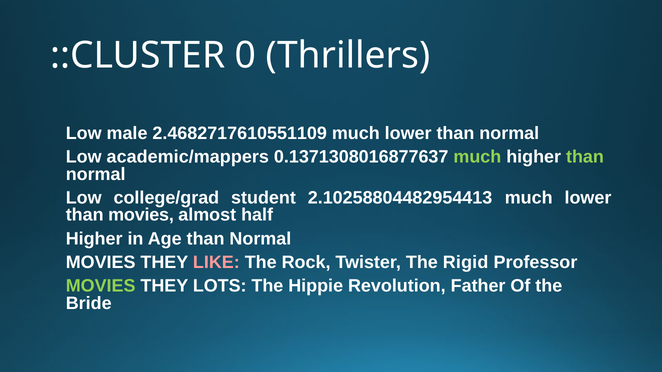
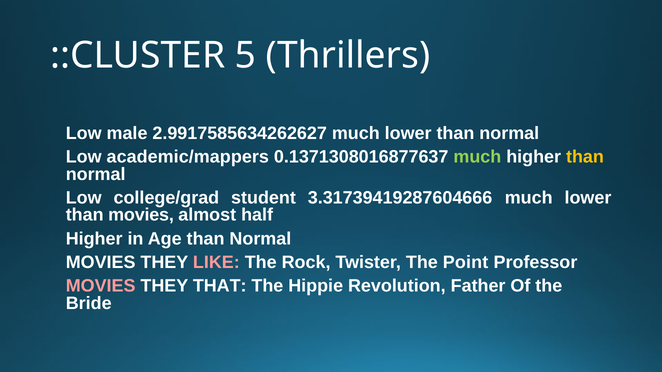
0: 0 -> 5
2.4682717610551109: 2.4682717610551109 -> 2.9917585634262627
than at (585, 157) colour: light green -> yellow
2.10258804482954413: 2.10258804482954413 -> 3.31739419287604666
Rigid: Rigid -> Point
MOVIES at (101, 286) colour: light green -> pink
LOTS: LOTS -> THAT
